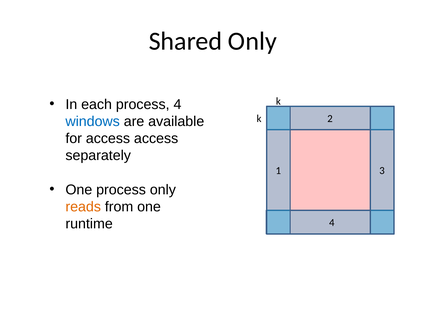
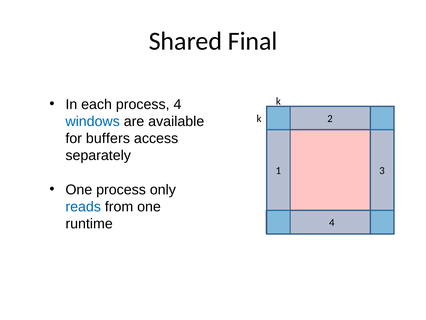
Shared Only: Only -> Final
for access: access -> buffers
reads colour: orange -> blue
